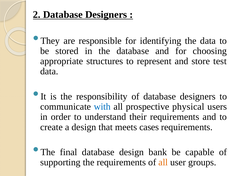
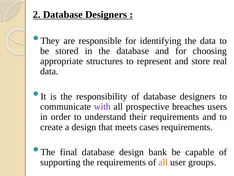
test: test -> real
with colour: blue -> purple
physical: physical -> breaches
